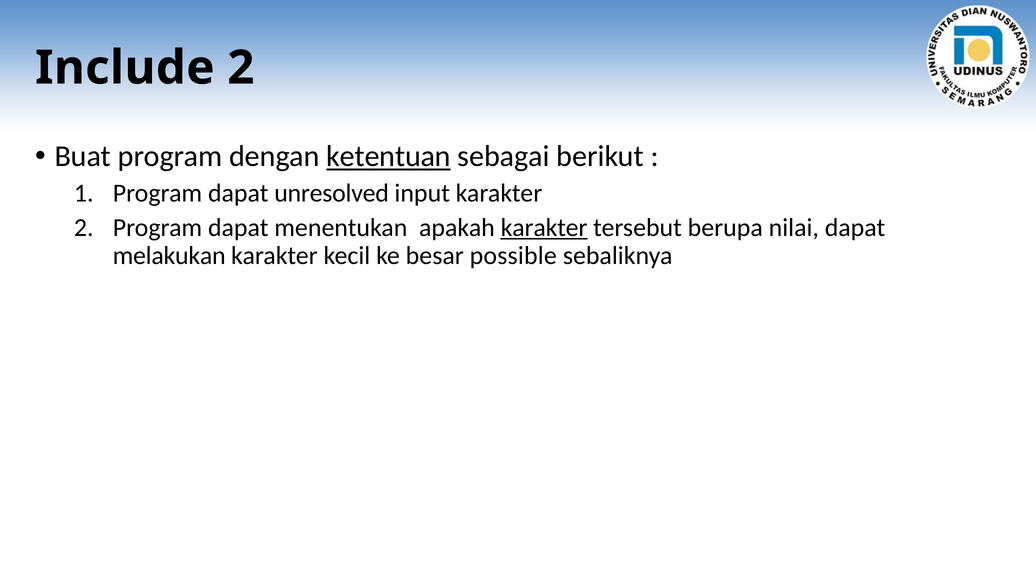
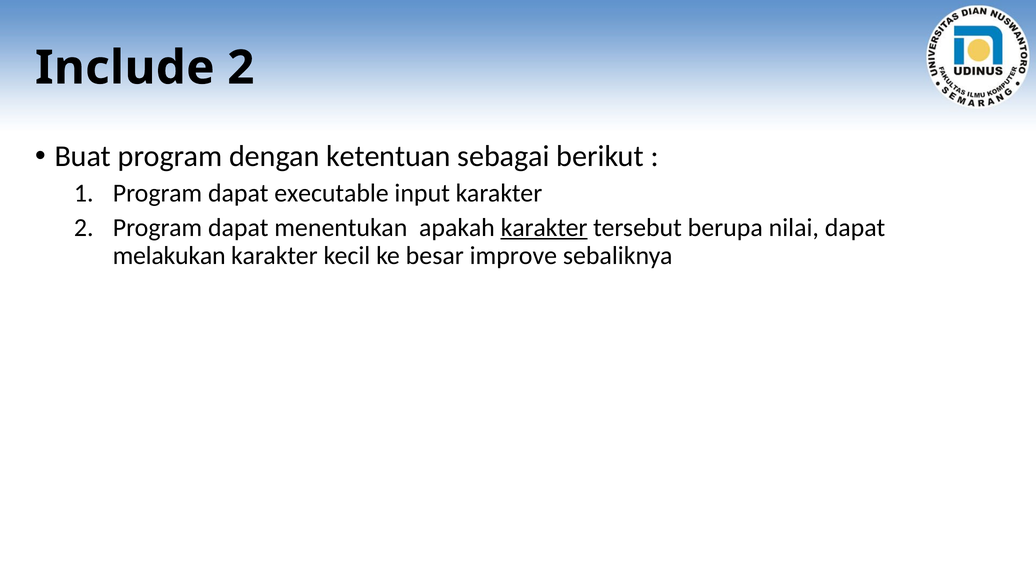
ketentuan underline: present -> none
unresolved: unresolved -> executable
possible: possible -> improve
